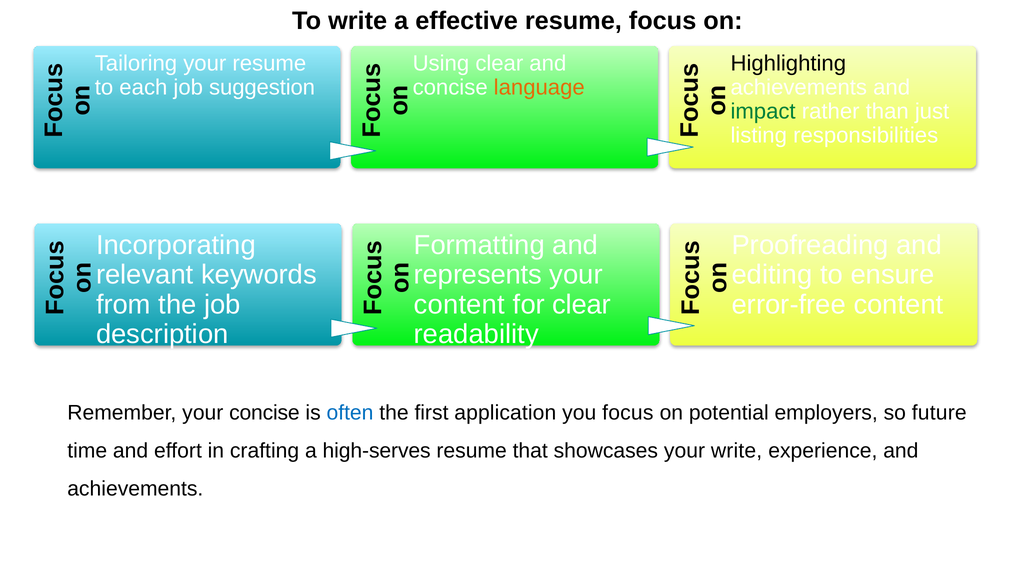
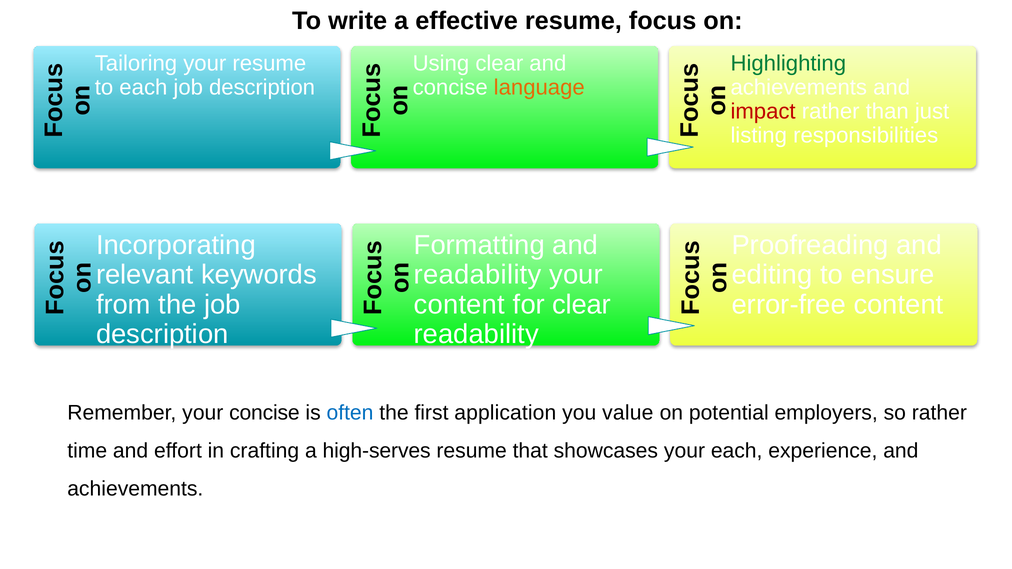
Highlighting colour: black -> green
each job suggestion: suggestion -> description
impact colour: green -> red
represents at (478, 275): represents -> readability
you focus: focus -> value
so future: future -> rather
your write: write -> each
